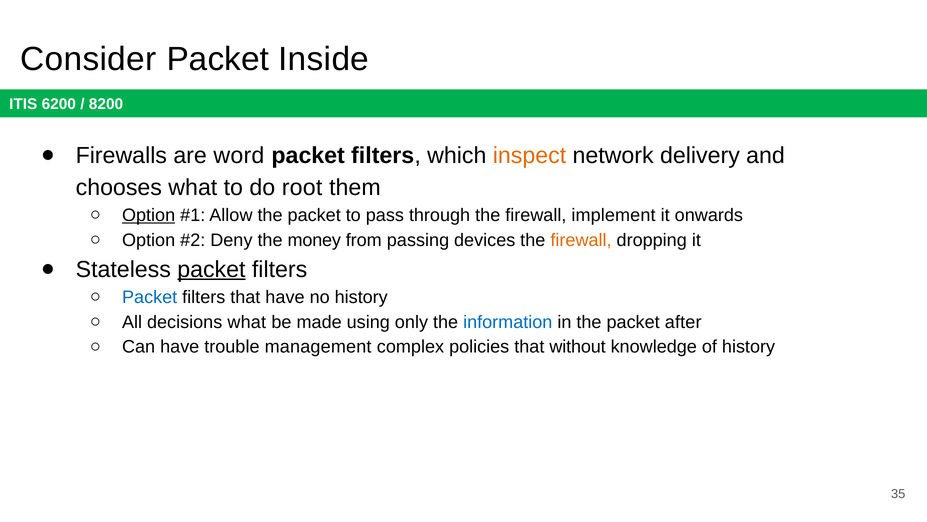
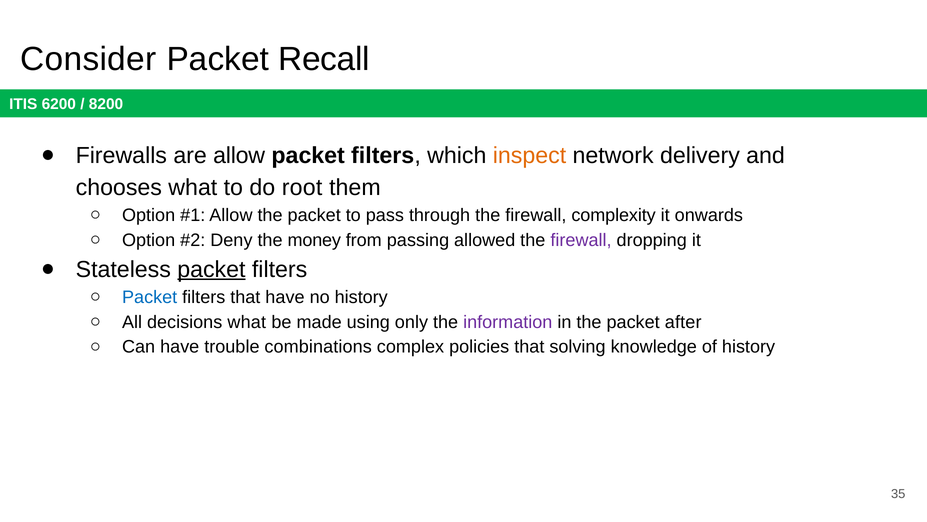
Inside: Inside -> Recall
are word: word -> allow
Option at (149, 215) underline: present -> none
implement: implement -> complexity
devices: devices -> allowed
firewall at (581, 240) colour: orange -> purple
information colour: blue -> purple
management: management -> combinations
without: without -> solving
